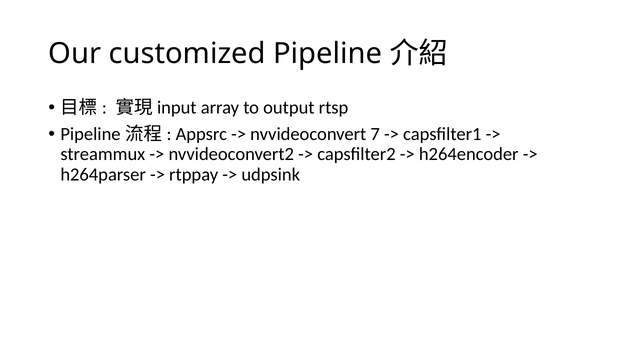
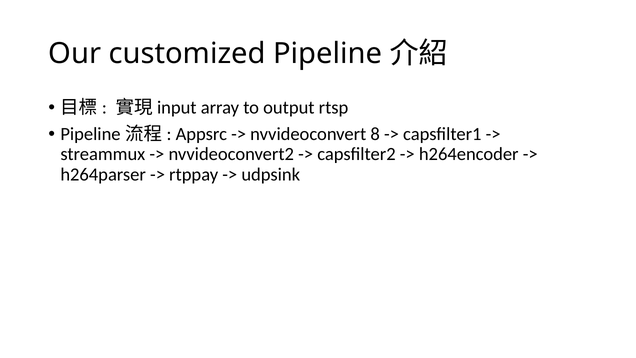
7: 7 -> 8
